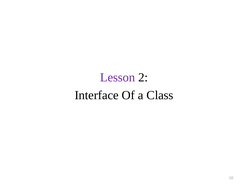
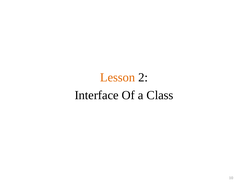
Lesson colour: purple -> orange
